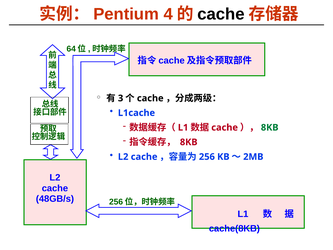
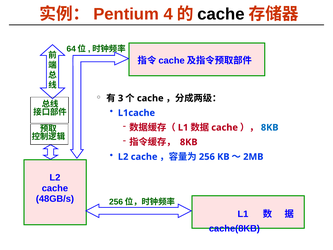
8KB at (270, 127) colour: green -> blue
